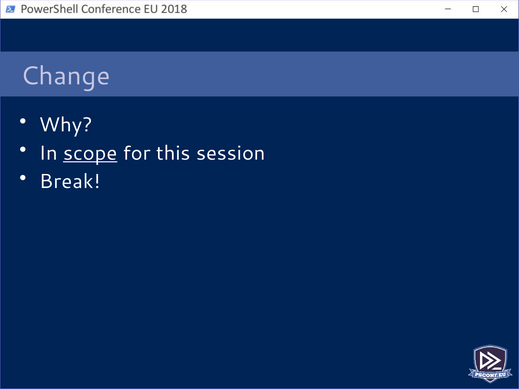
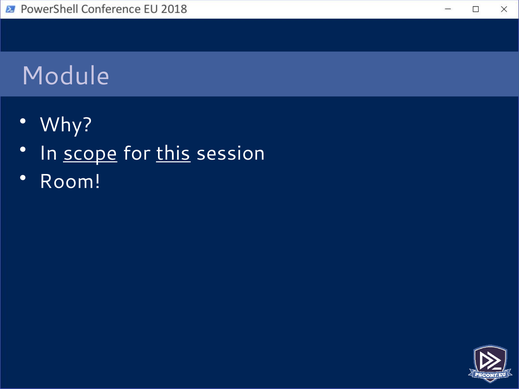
Change: Change -> Module
this underline: none -> present
Break: Break -> Room
